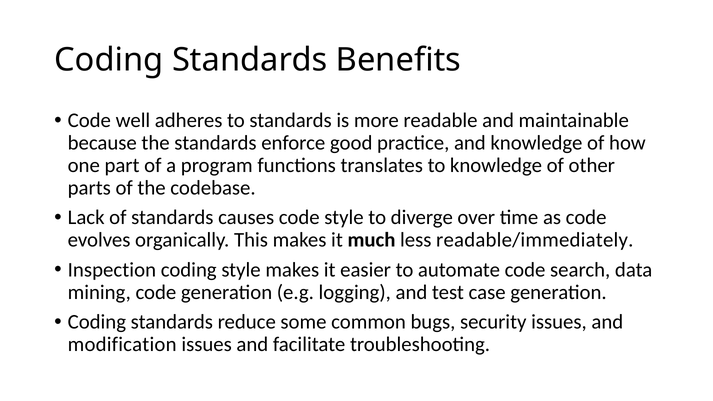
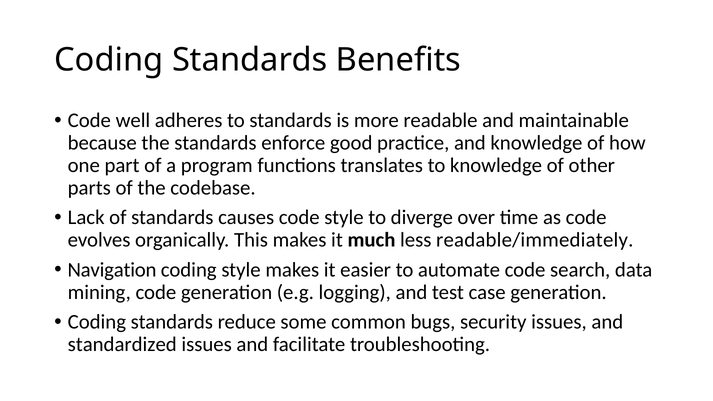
Inspection: Inspection -> Navigation
modification: modification -> standardized
